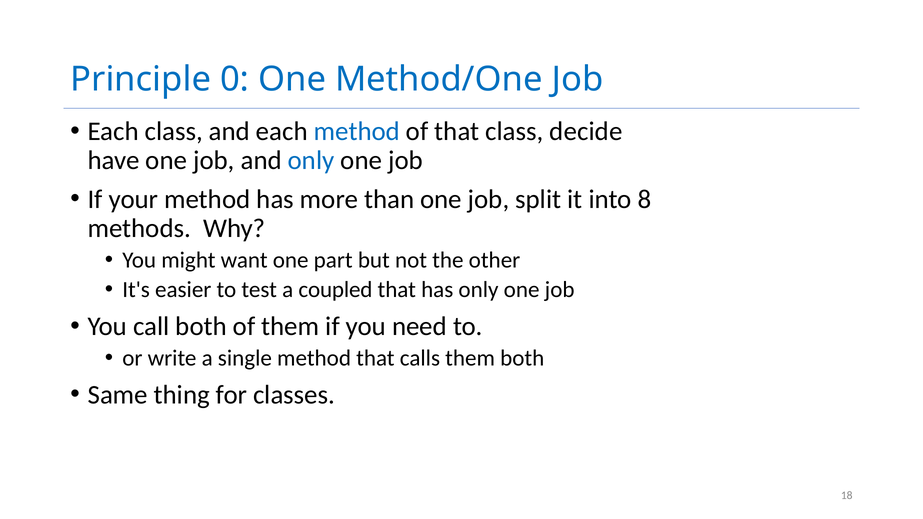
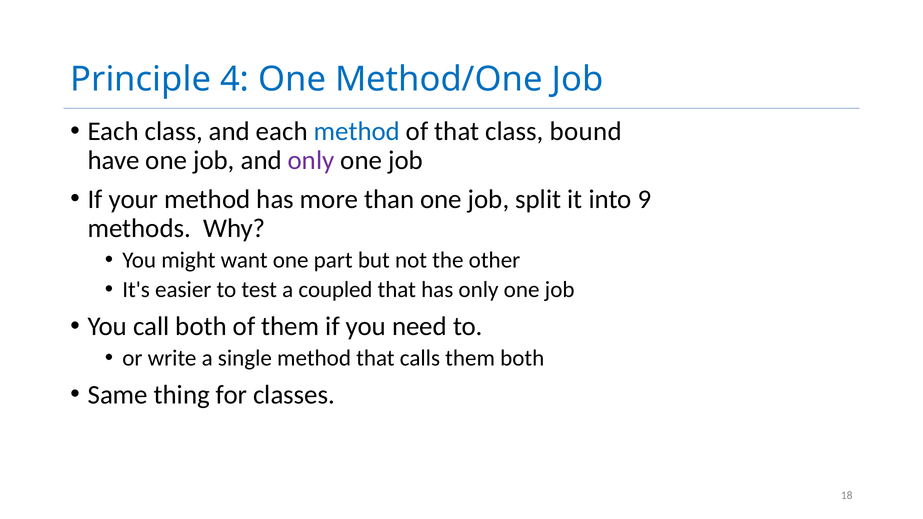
0: 0 -> 4
decide: decide -> bound
only at (311, 160) colour: blue -> purple
8: 8 -> 9
